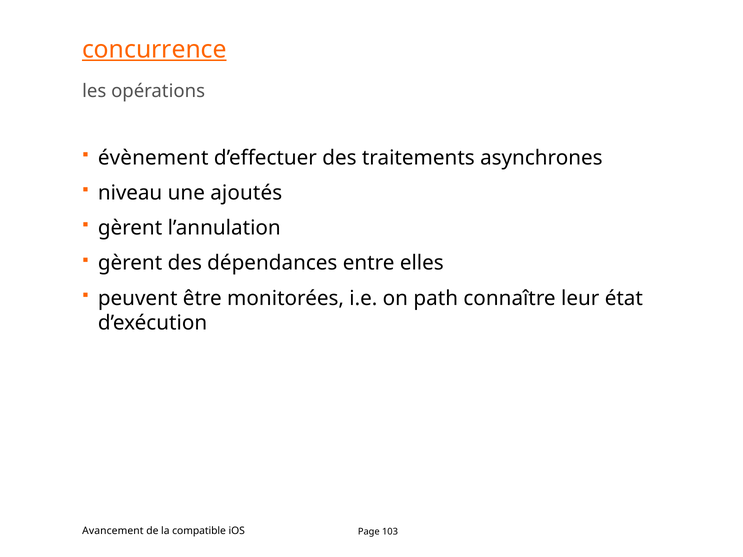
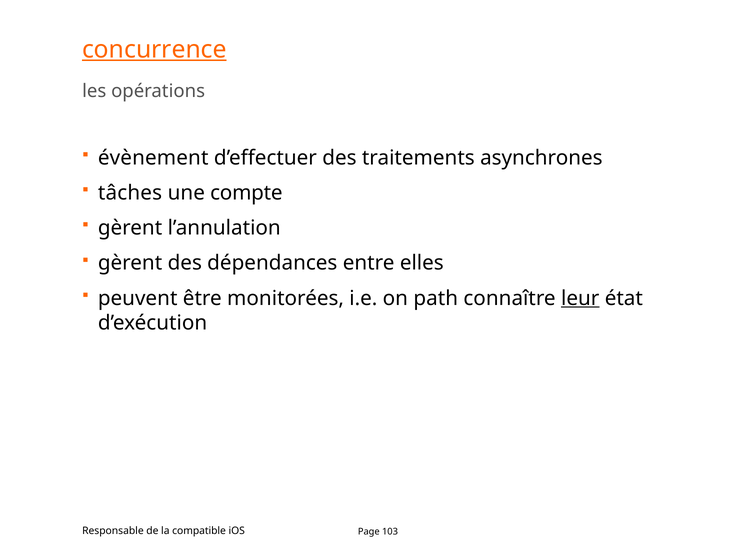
niveau: niveau -> tâches
ajoutés: ajoutés -> compte
leur underline: none -> present
Avancement: Avancement -> Responsable
